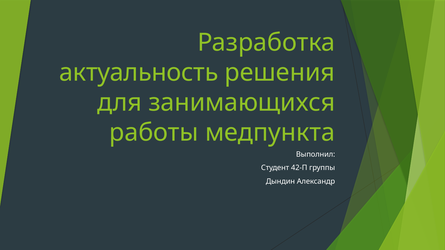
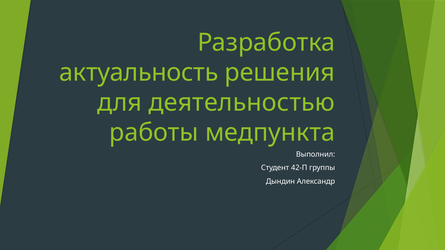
занимающихся: занимающихся -> деятельностью
